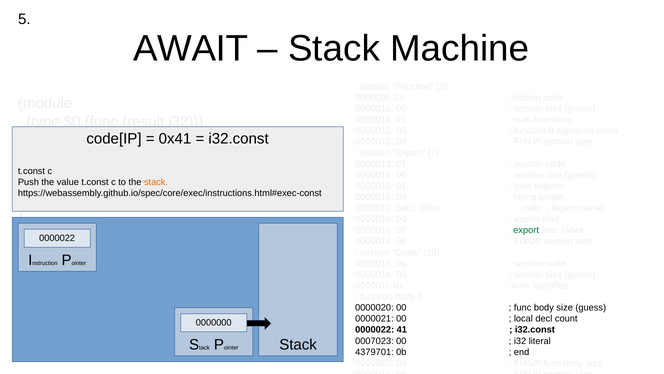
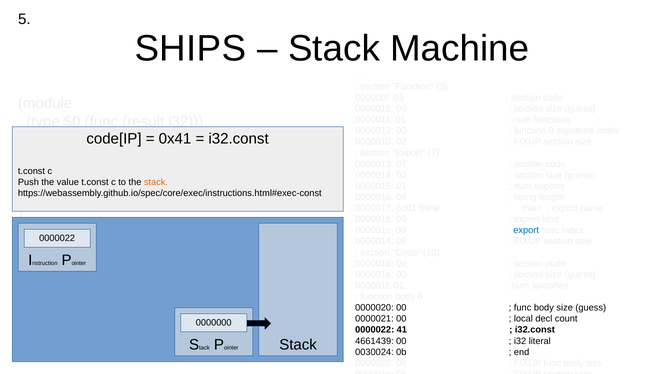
AWAIT: AWAIT -> SHIPS
export at (526, 230) colour: green -> blue
0007023: 0007023 -> 4661439
4379701: 4379701 -> 0030024
